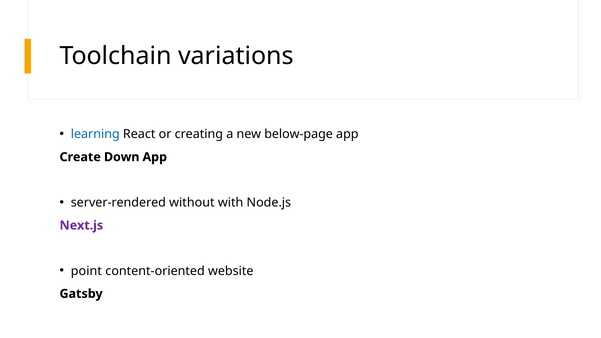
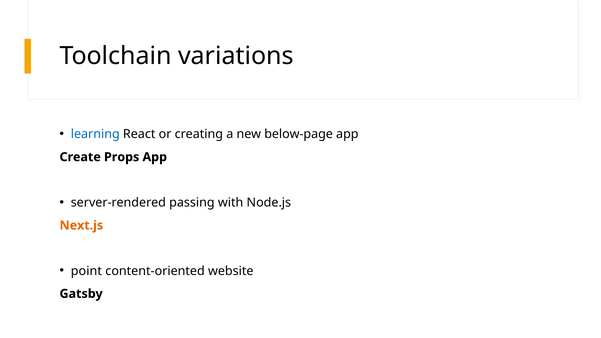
Down: Down -> Props
without: without -> passing
Next.js colour: purple -> orange
